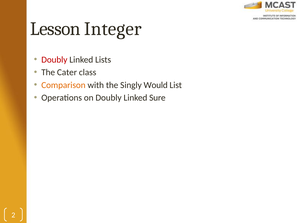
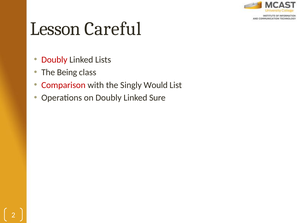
Integer: Integer -> Careful
Cater: Cater -> Being
Comparison colour: orange -> red
